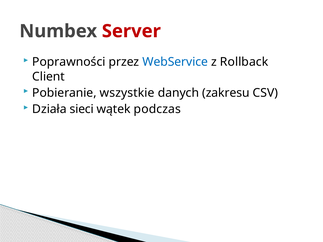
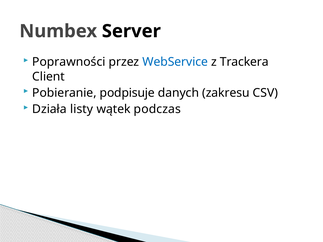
Server colour: red -> black
Rollback: Rollback -> Trackera
wszystkie: wszystkie -> podpisuje
sieci: sieci -> listy
